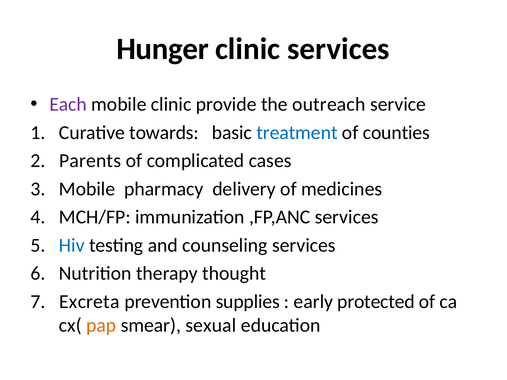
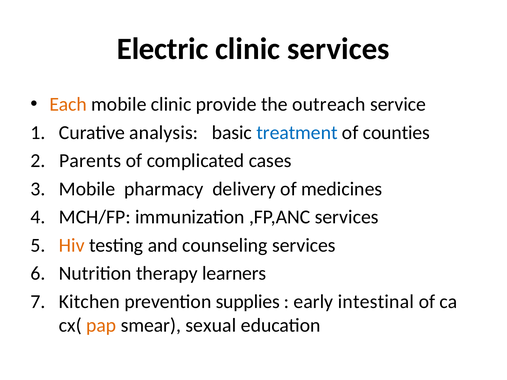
Hunger: Hunger -> Electric
Each colour: purple -> orange
towards: towards -> analysis
Hiv colour: blue -> orange
thought: thought -> learners
Excreta: Excreta -> Kitchen
protected: protected -> intestinal
